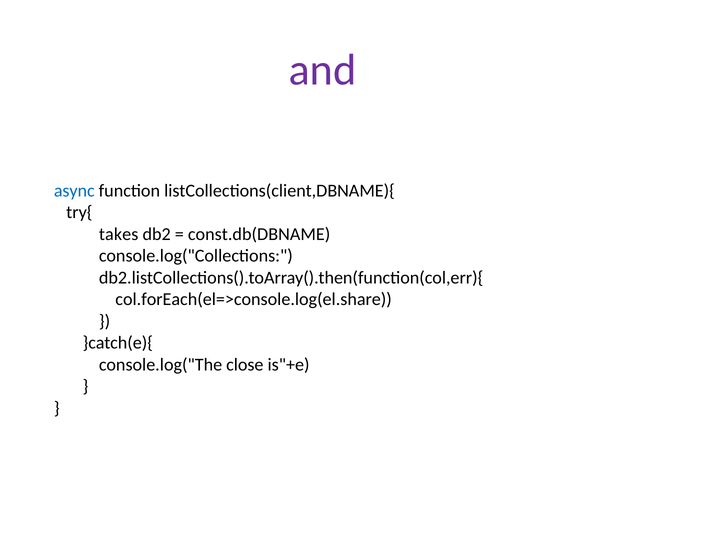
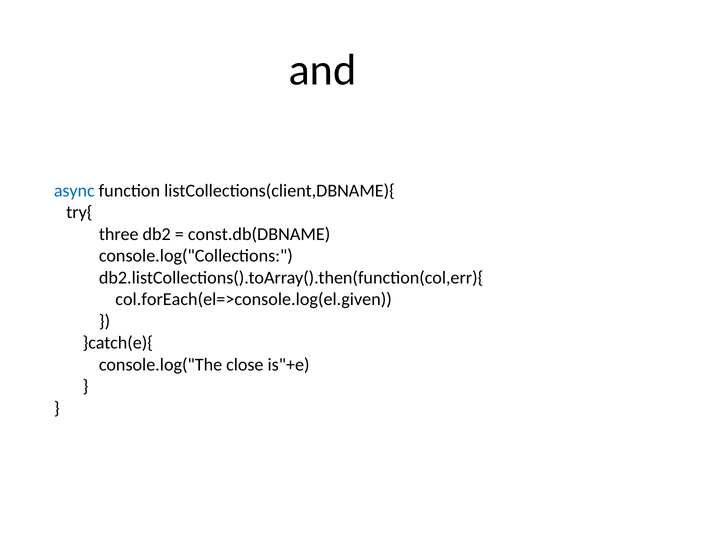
and colour: purple -> black
takes: takes -> three
col.forEach(el=>console.log(el.share: col.forEach(el=>console.log(el.share -> col.forEach(el=>console.log(el.given
